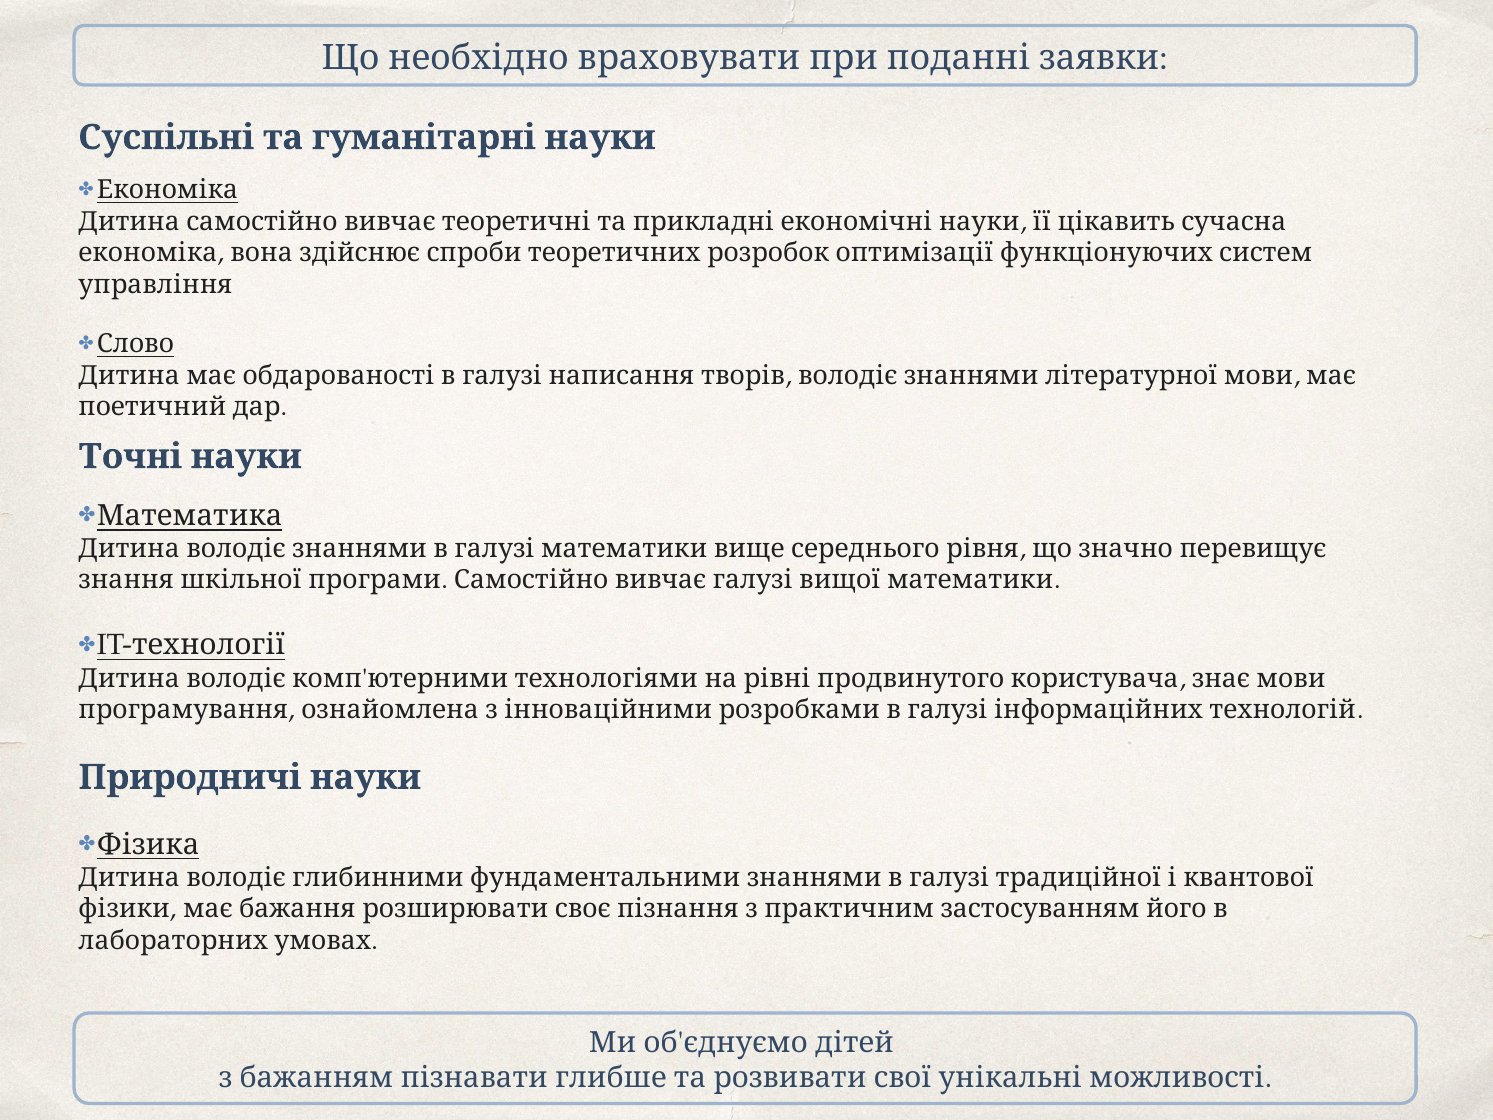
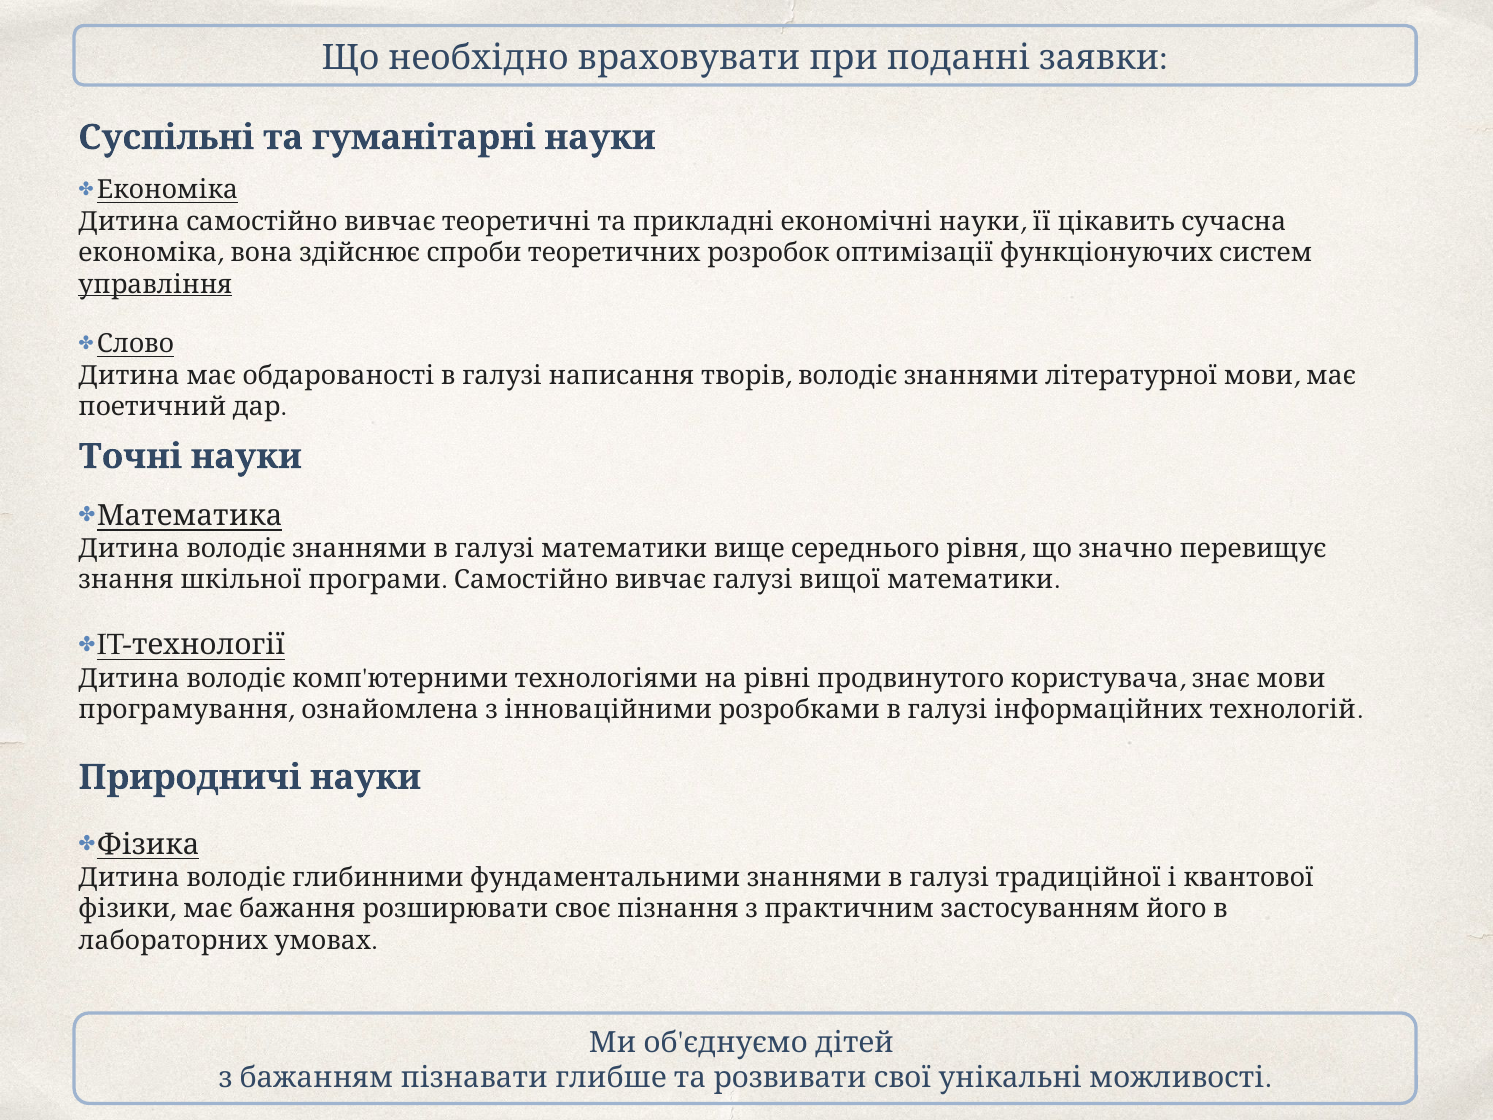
управління underline: none -> present
